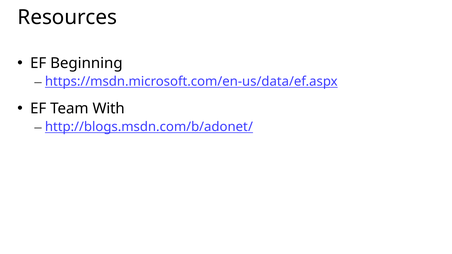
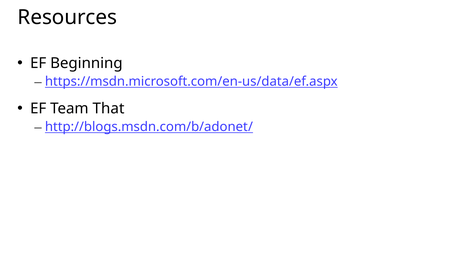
With: With -> That
